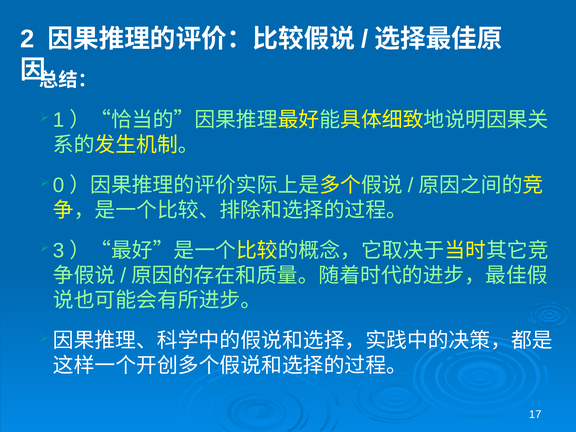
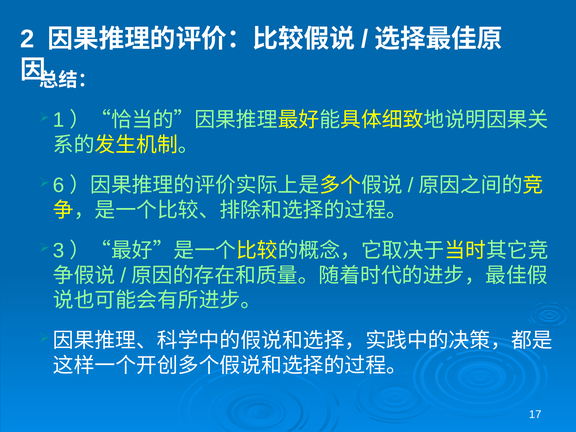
0: 0 -> 6
